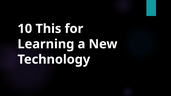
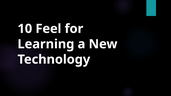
This: This -> Feel
